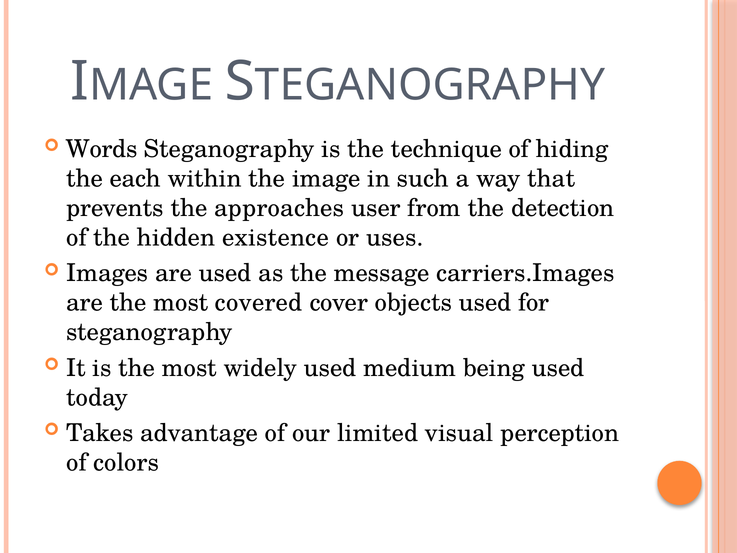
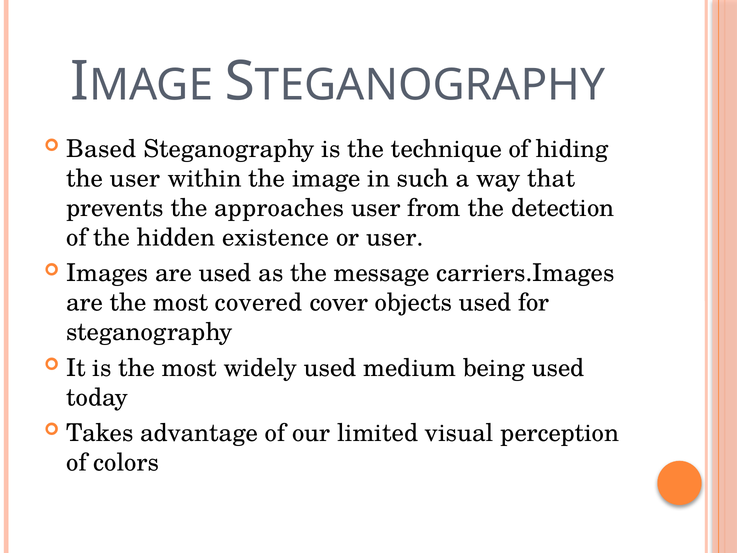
Words: Words -> Based
the each: each -> user
or uses: uses -> user
